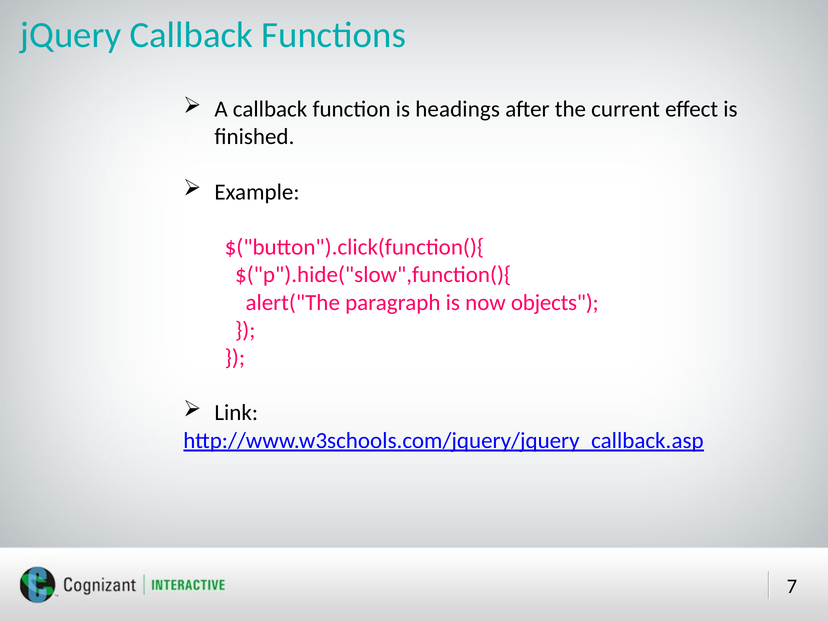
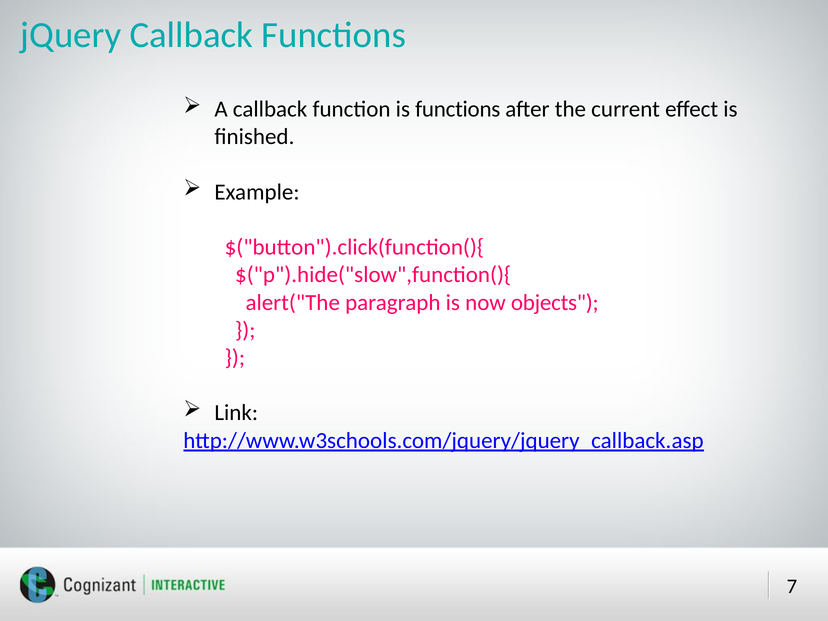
is headings: headings -> functions
